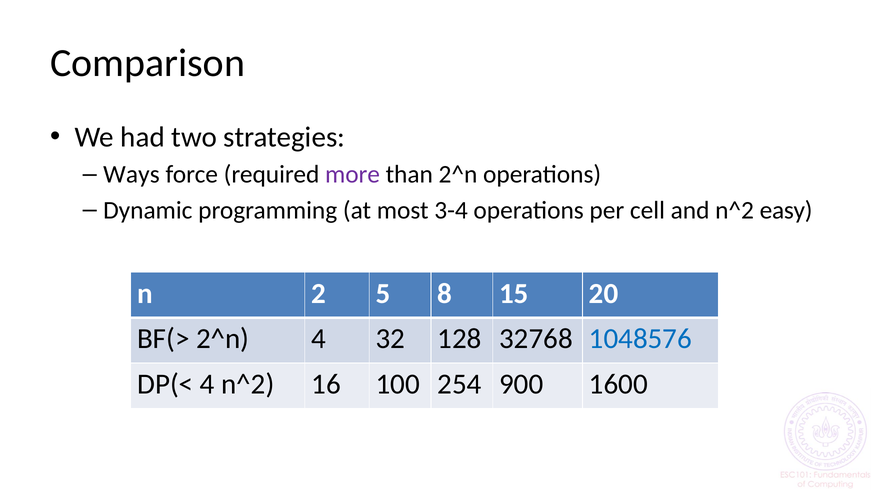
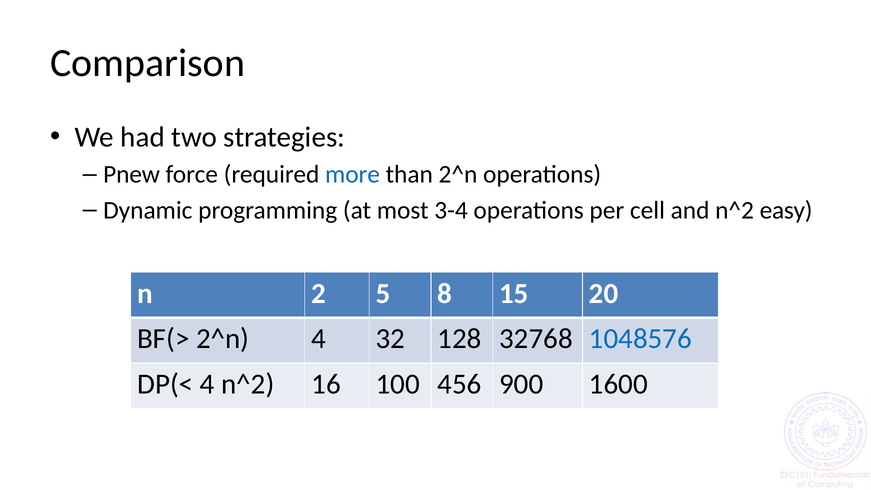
Ways: Ways -> Pnew
more colour: purple -> blue
254: 254 -> 456
